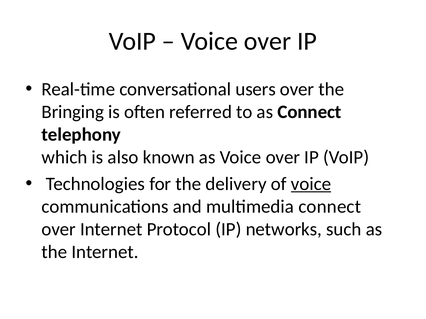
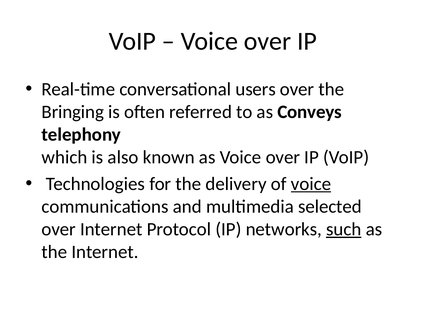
as Connect: Connect -> Conveys
multimedia connect: connect -> selected
such underline: none -> present
